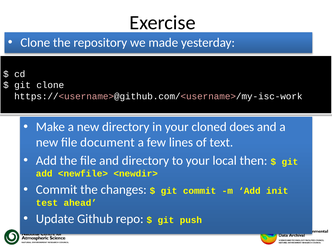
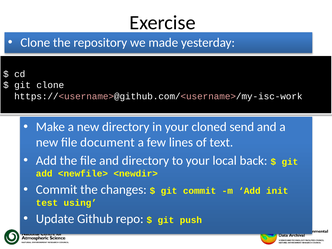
does: does -> send
then: then -> back
ahead: ahead -> using
